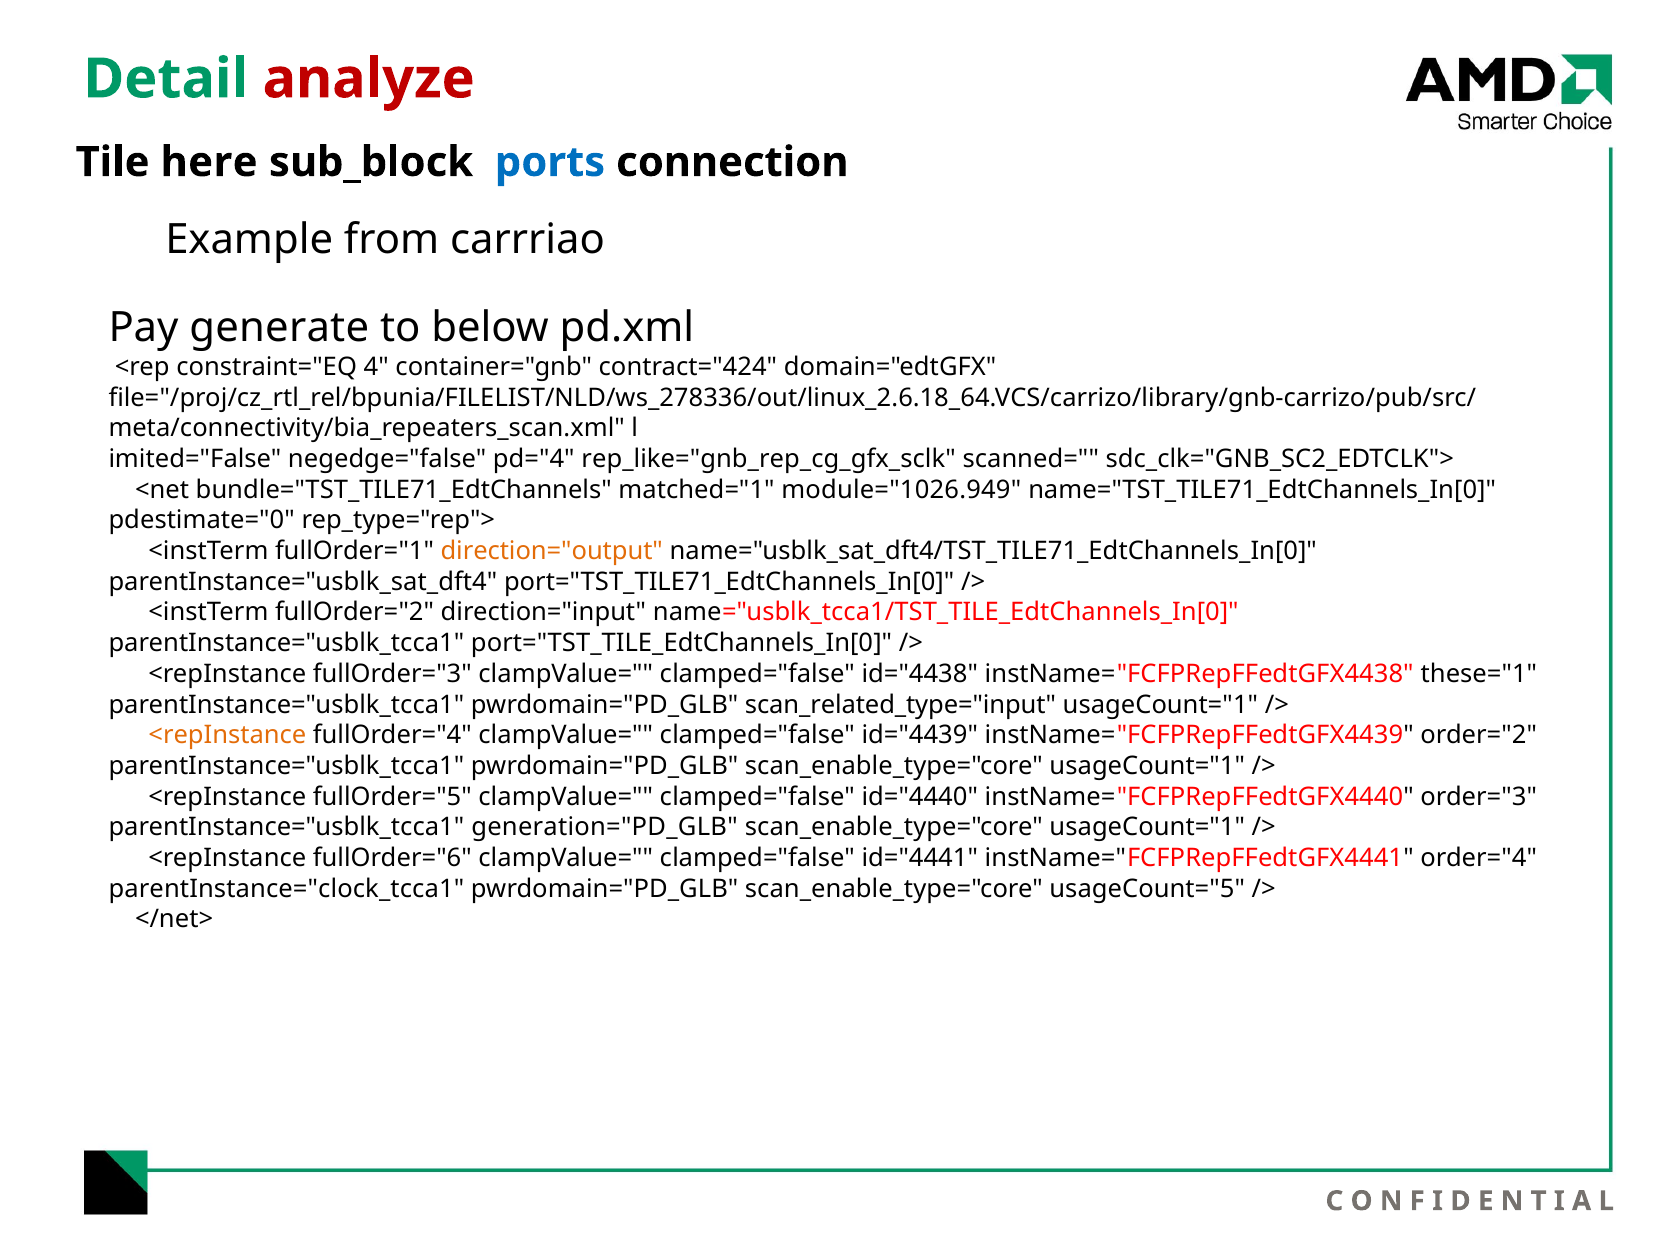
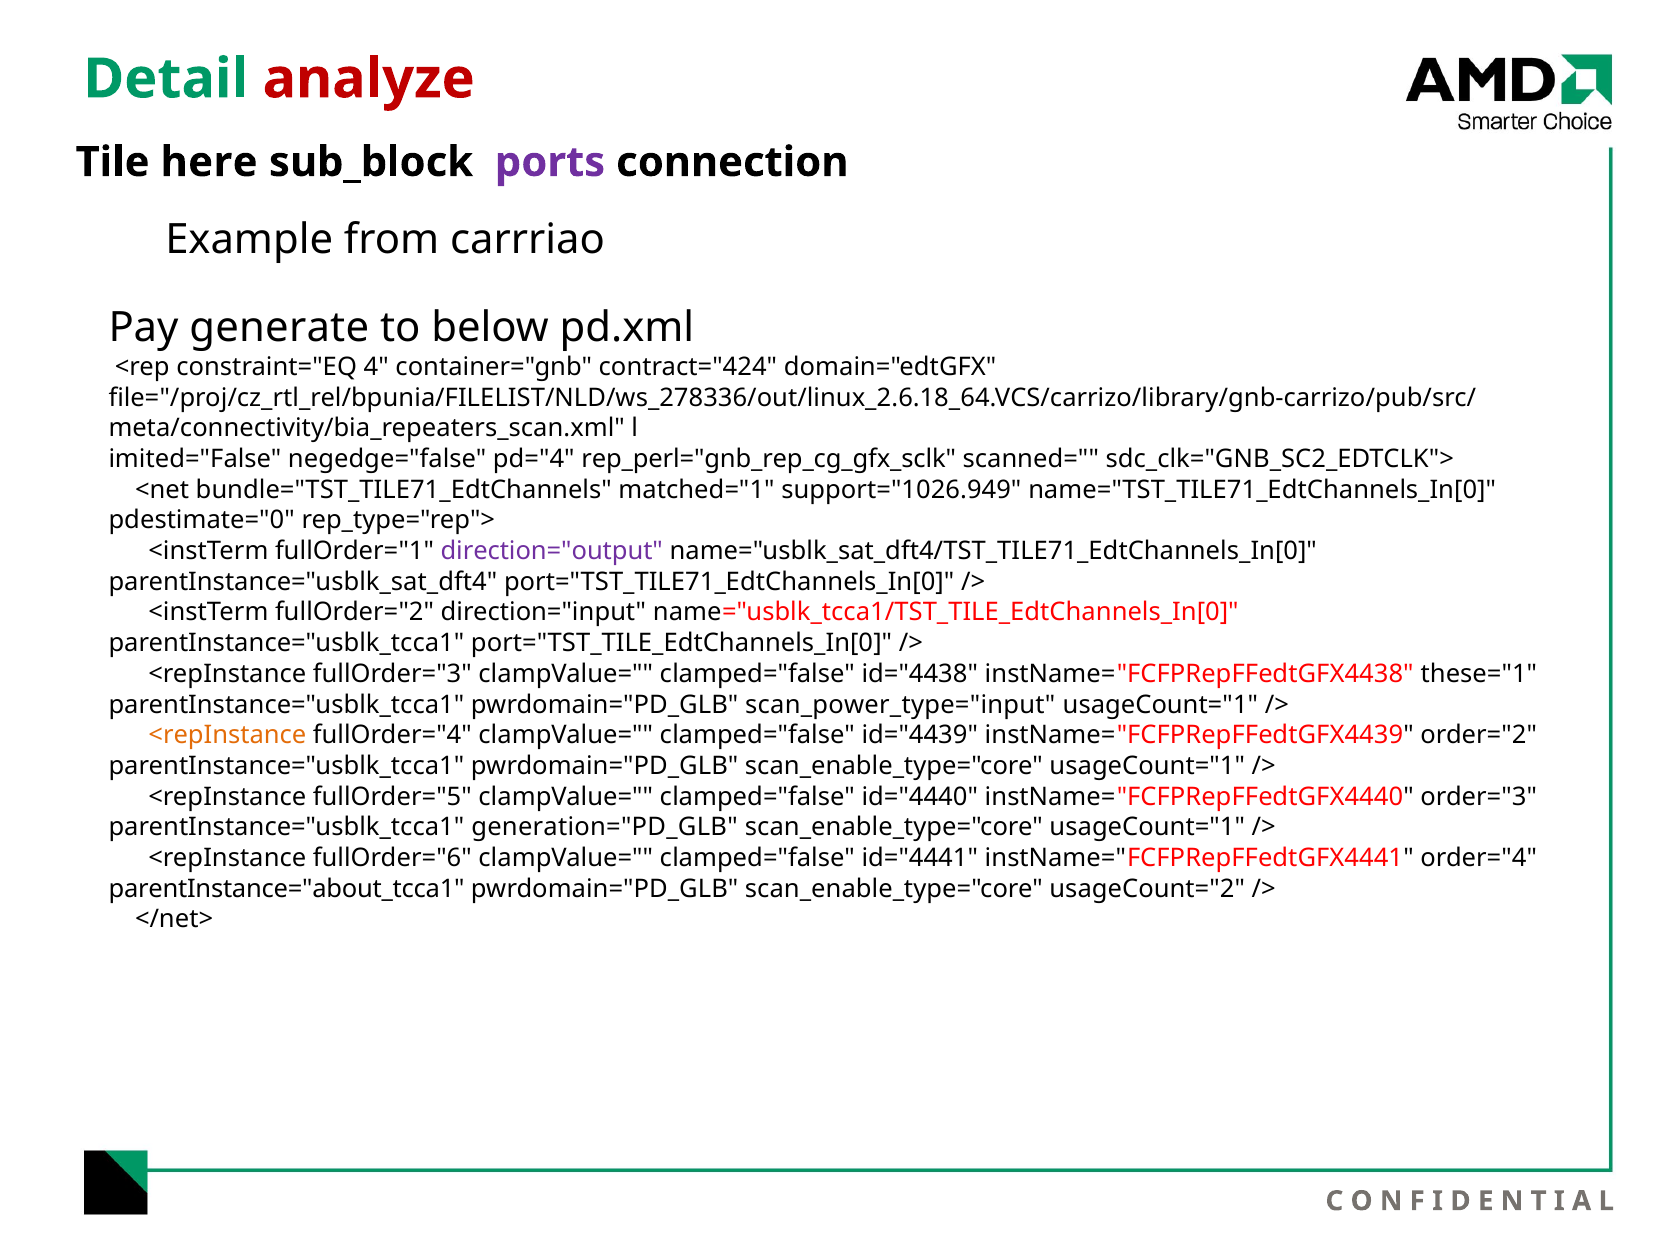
ports colour: blue -> purple
rep_like="gnb_rep_cg_gfx_sclk: rep_like="gnb_rep_cg_gfx_sclk -> rep_perl="gnb_rep_cg_gfx_sclk
module="1026.949: module="1026.949 -> support="1026.949
direction="output colour: orange -> purple
scan_related_type="input: scan_related_type="input -> scan_power_type="input
parentInstance="clock_tcca1: parentInstance="clock_tcca1 -> parentInstance="about_tcca1
usageCount="5: usageCount="5 -> usageCount="2
